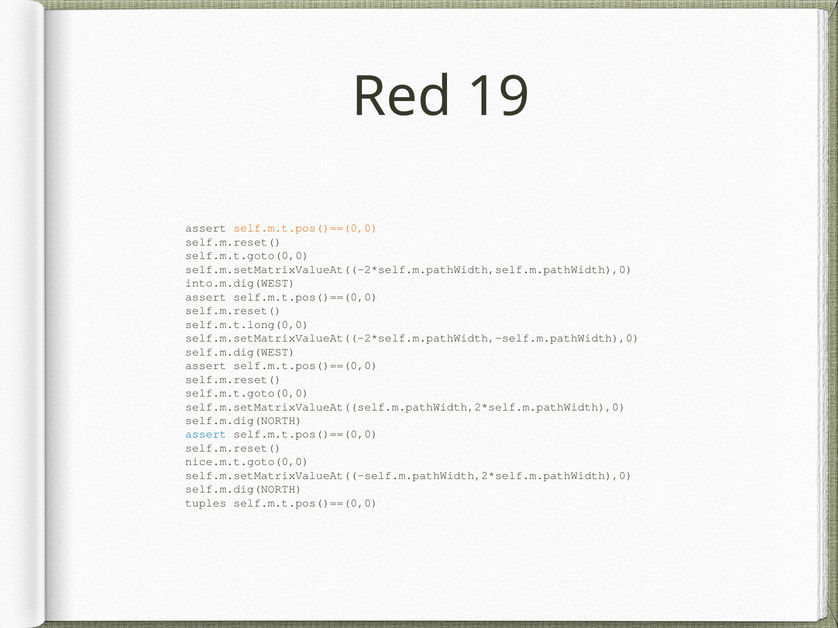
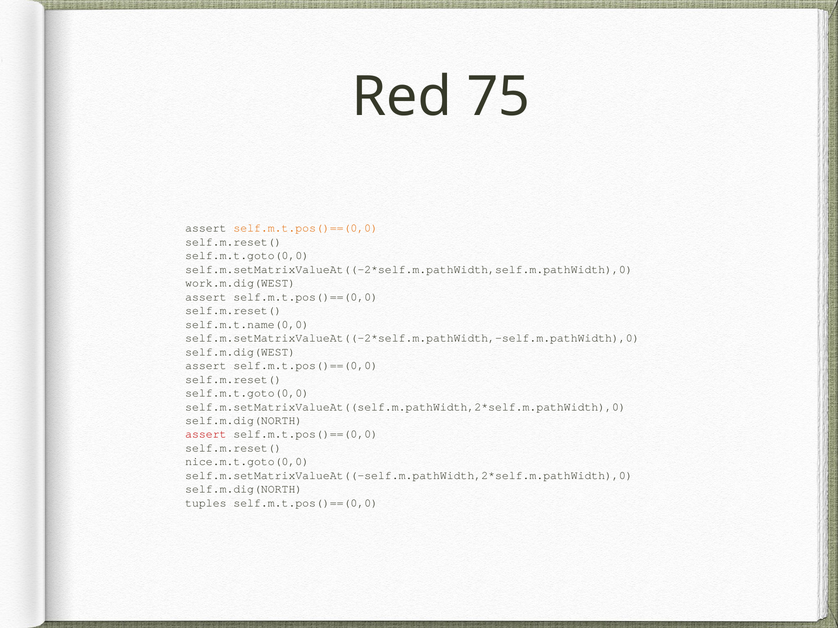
19: 19 -> 75
into.m.dig(WEST: into.m.dig(WEST -> work.m.dig(WEST
self.m.t.long(0,0: self.m.t.long(0,0 -> self.m.t.name(0,0
assert at (206, 435) colour: blue -> red
